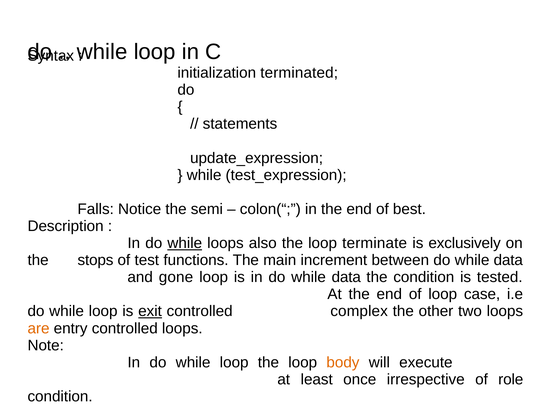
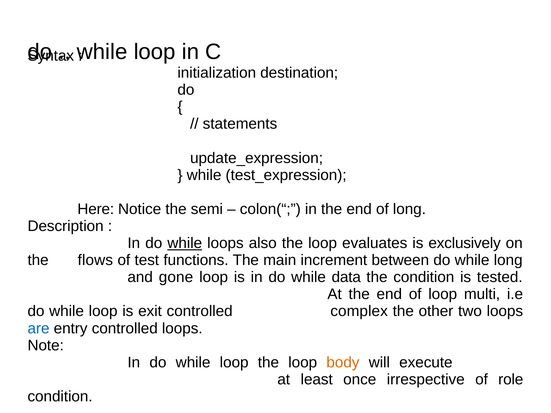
terminated: terminated -> destination
Falls: Falls -> Here
of best: best -> long
terminate: terminate -> evaluates
stops: stops -> flows
between do while data: data -> long
case: case -> multi
exit underline: present -> none
are colour: orange -> blue
